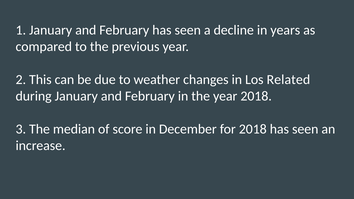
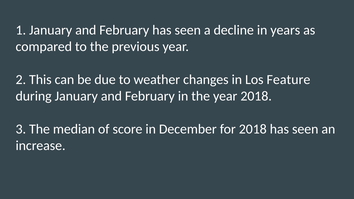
Related: Related -> Feature
